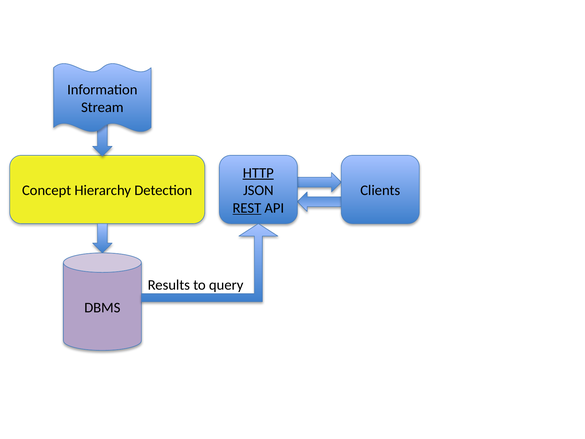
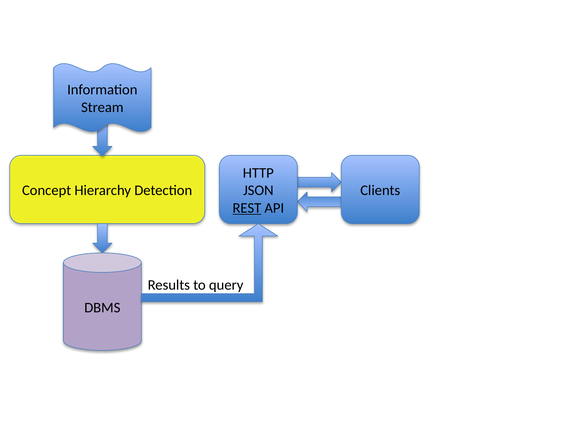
HTTP underline: present -> none
